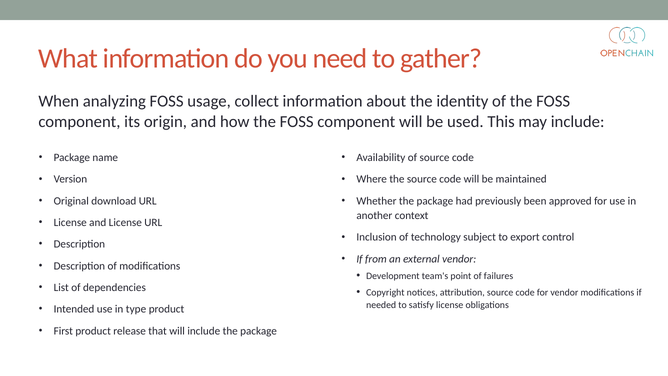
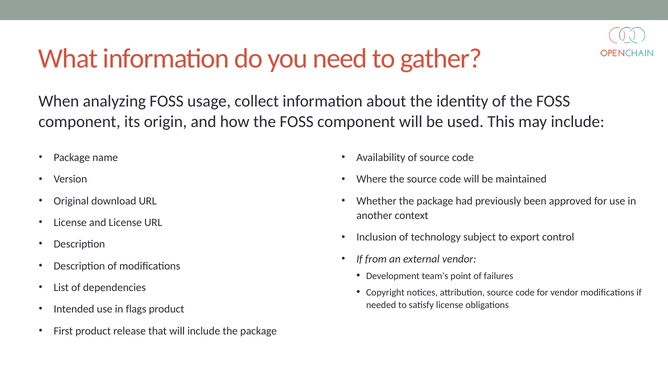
type: type -> flags
